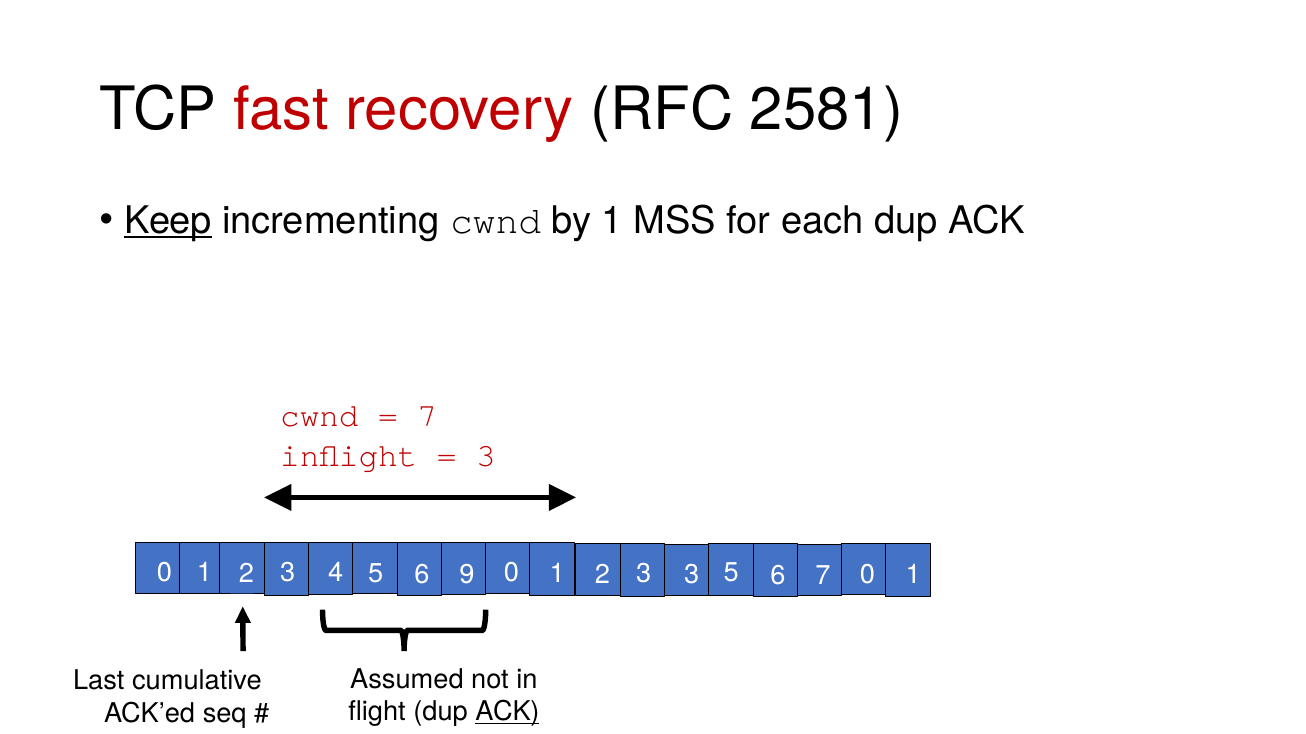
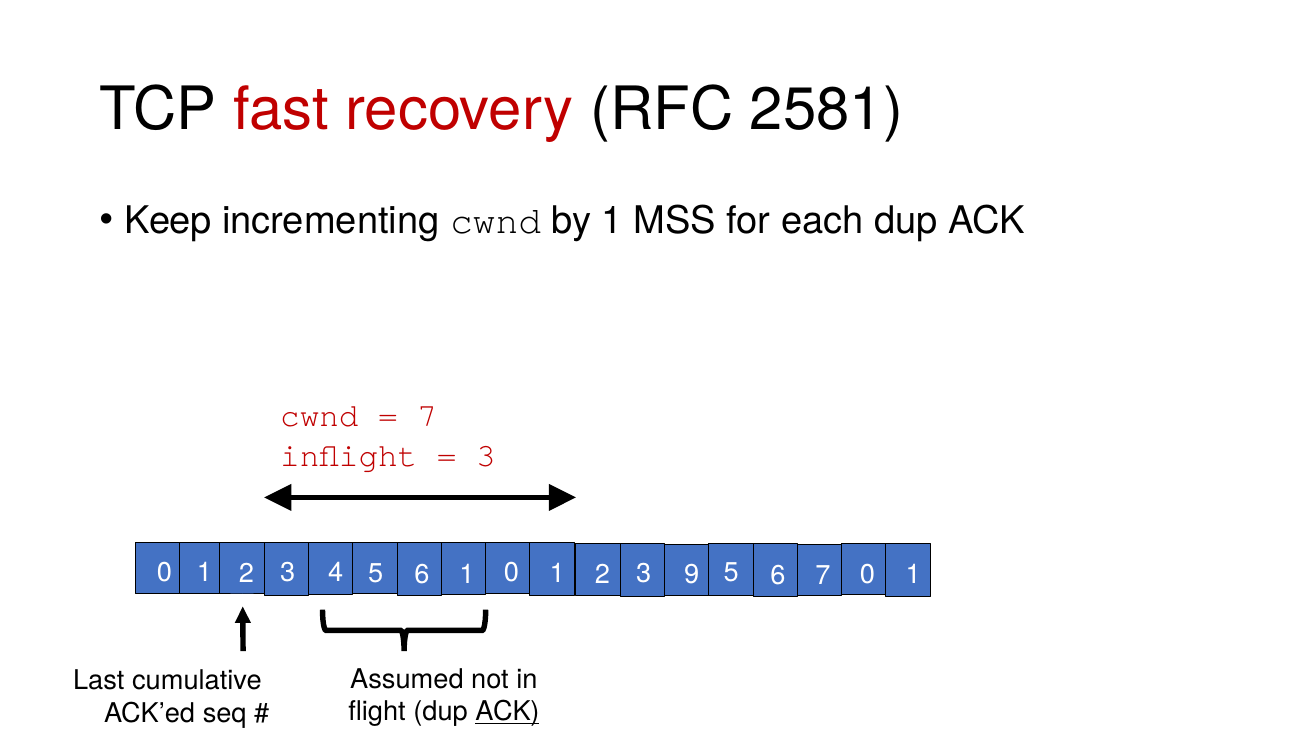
Keep underline: present -> none
6 9: 9 -> 1
3 3: 3 -> 9
